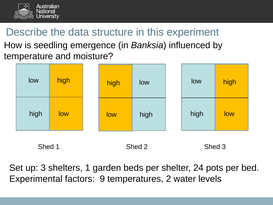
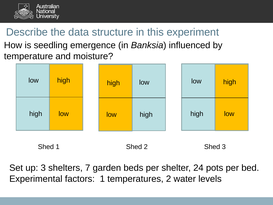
shelters 1: 1 -> 7
factors 9: 9 -> 1
